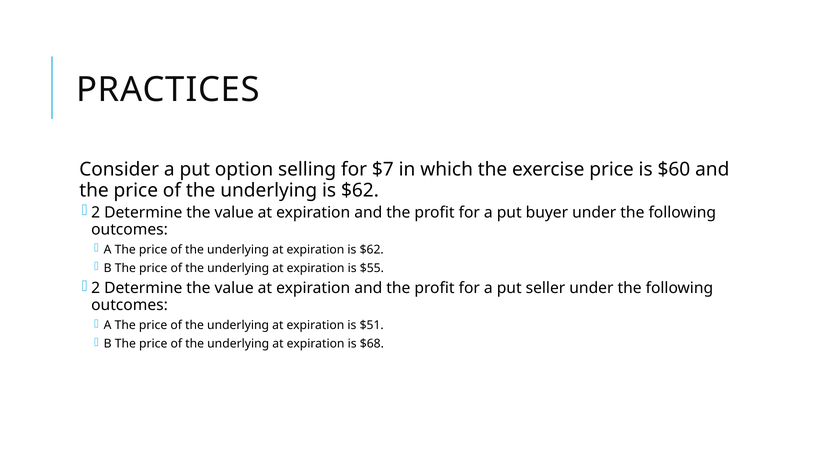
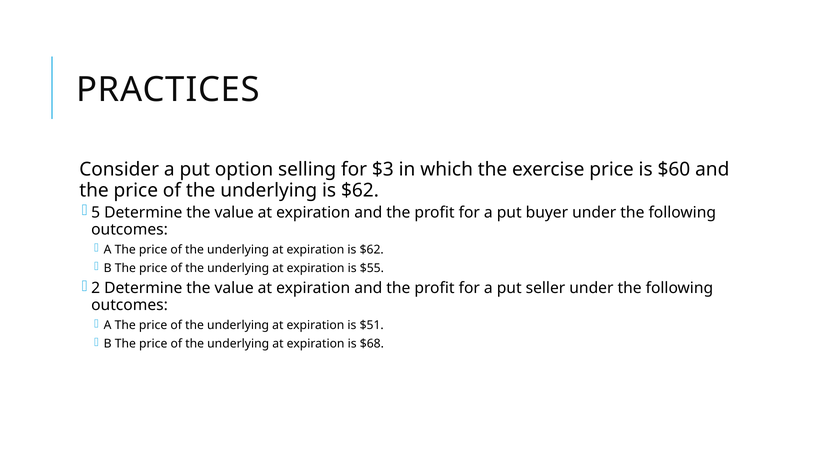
$7: $7 -> $3
2 at (96, 212): 2 -> 5
